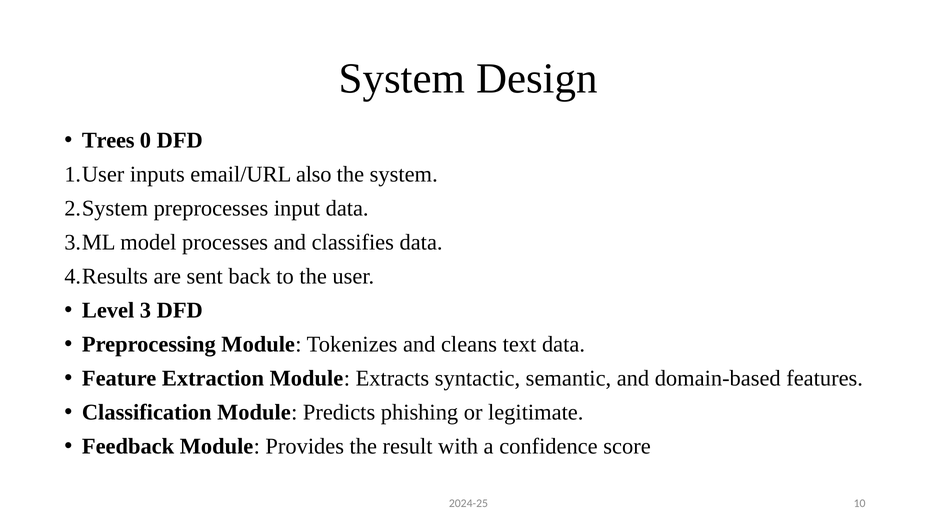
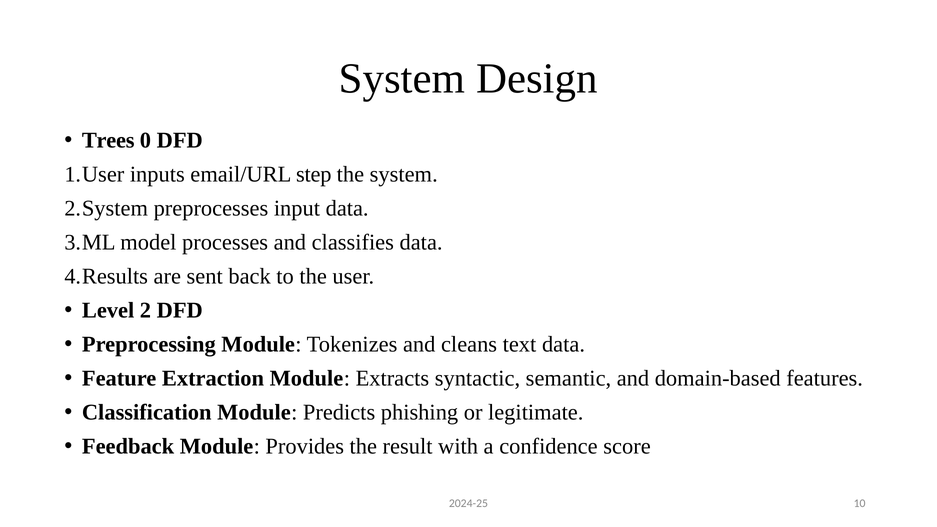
also: also -> step
3: 3 -> 2
